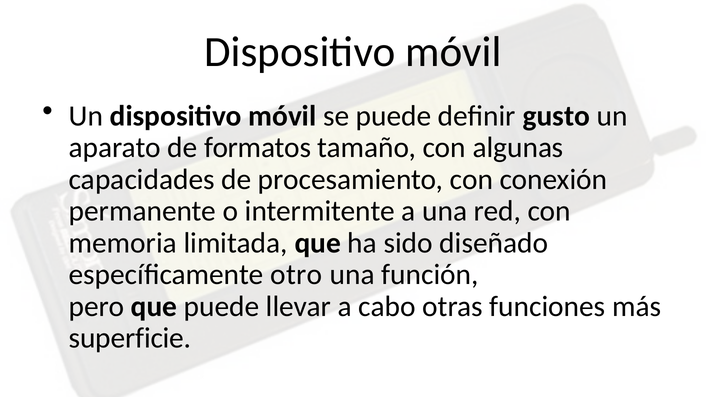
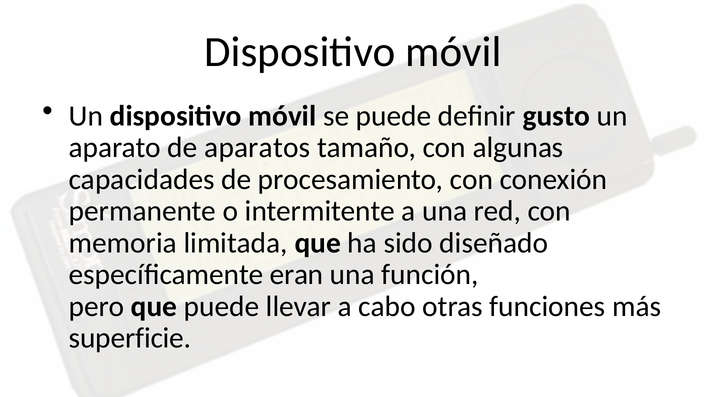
formatos: formatos -> aparatos
otro: otro -> eran
